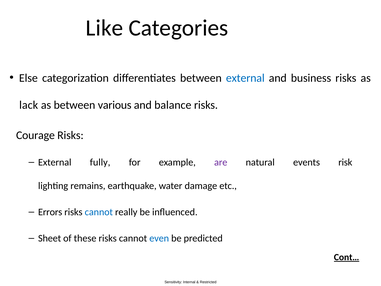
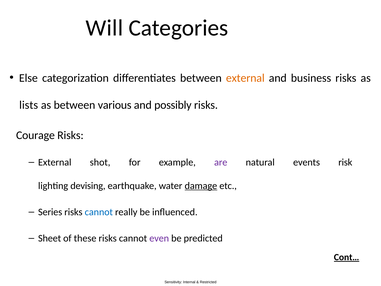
Like: Like -> Will
external at (245, 78) colour: blue -> orange
lack: lack -> lists
balance: balance -> possibly
fully: fully -> shot
remains: remains -> devising
damage underline: none -> present
Errors: Errors -> Series
even colour: blue -> purple
